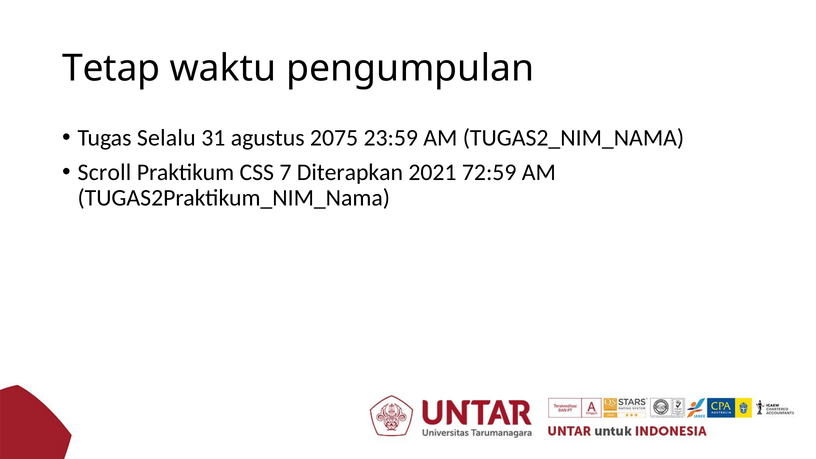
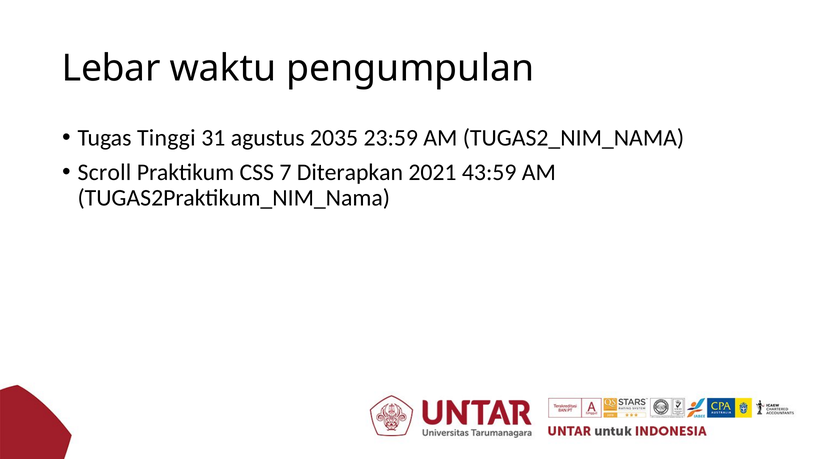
Tetap: Tetap -> Lebar
Selalu: Selalu -> Tinggi
2075: 2075 -> 2035
72:59: 72:59 -> 43:59
